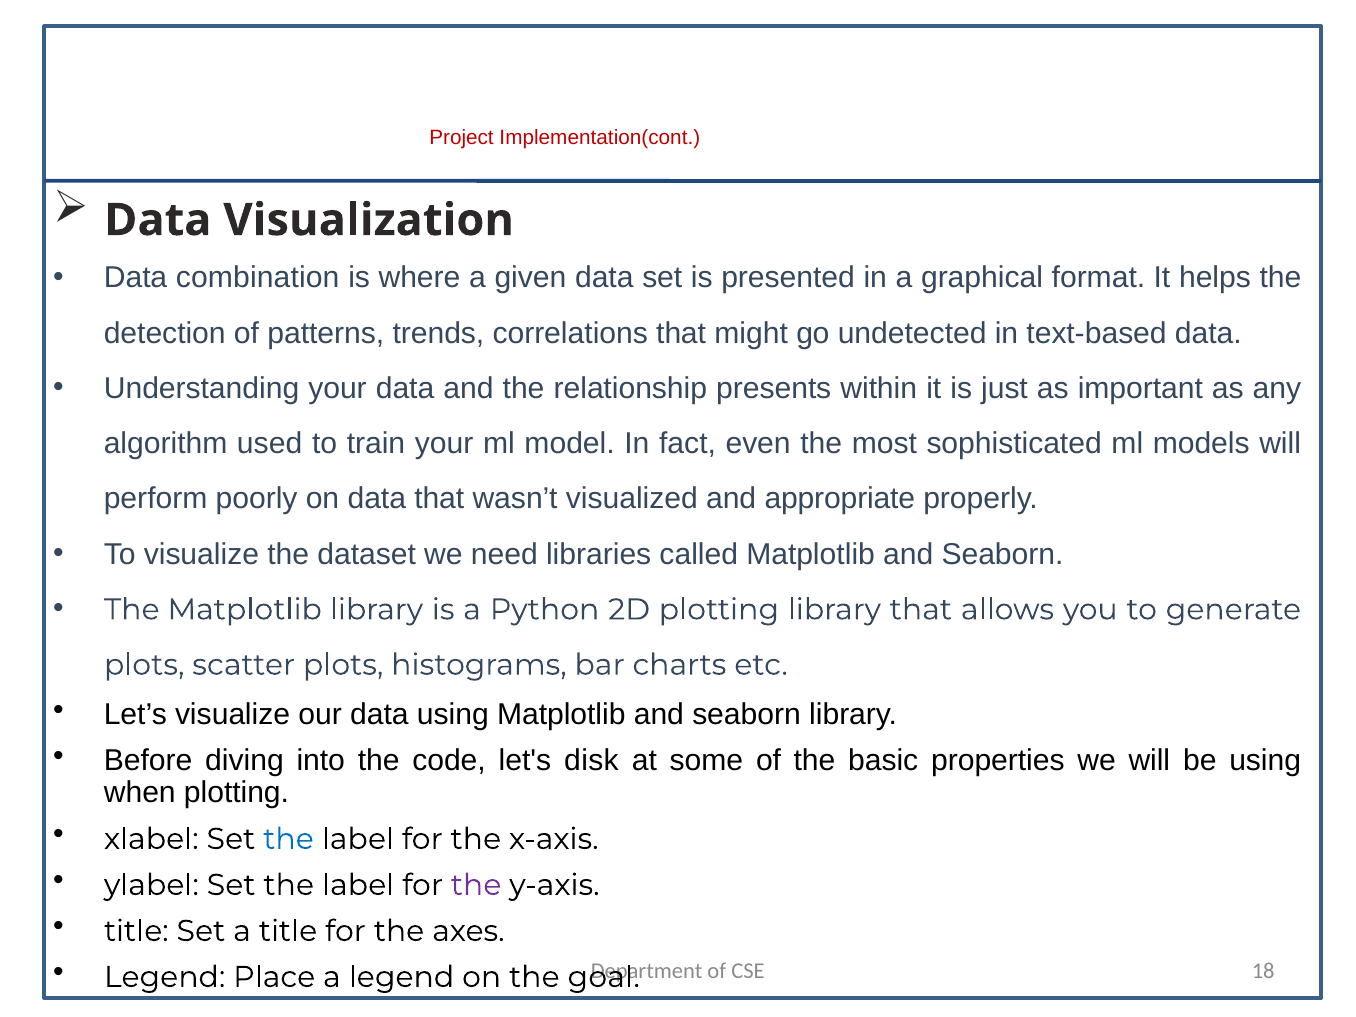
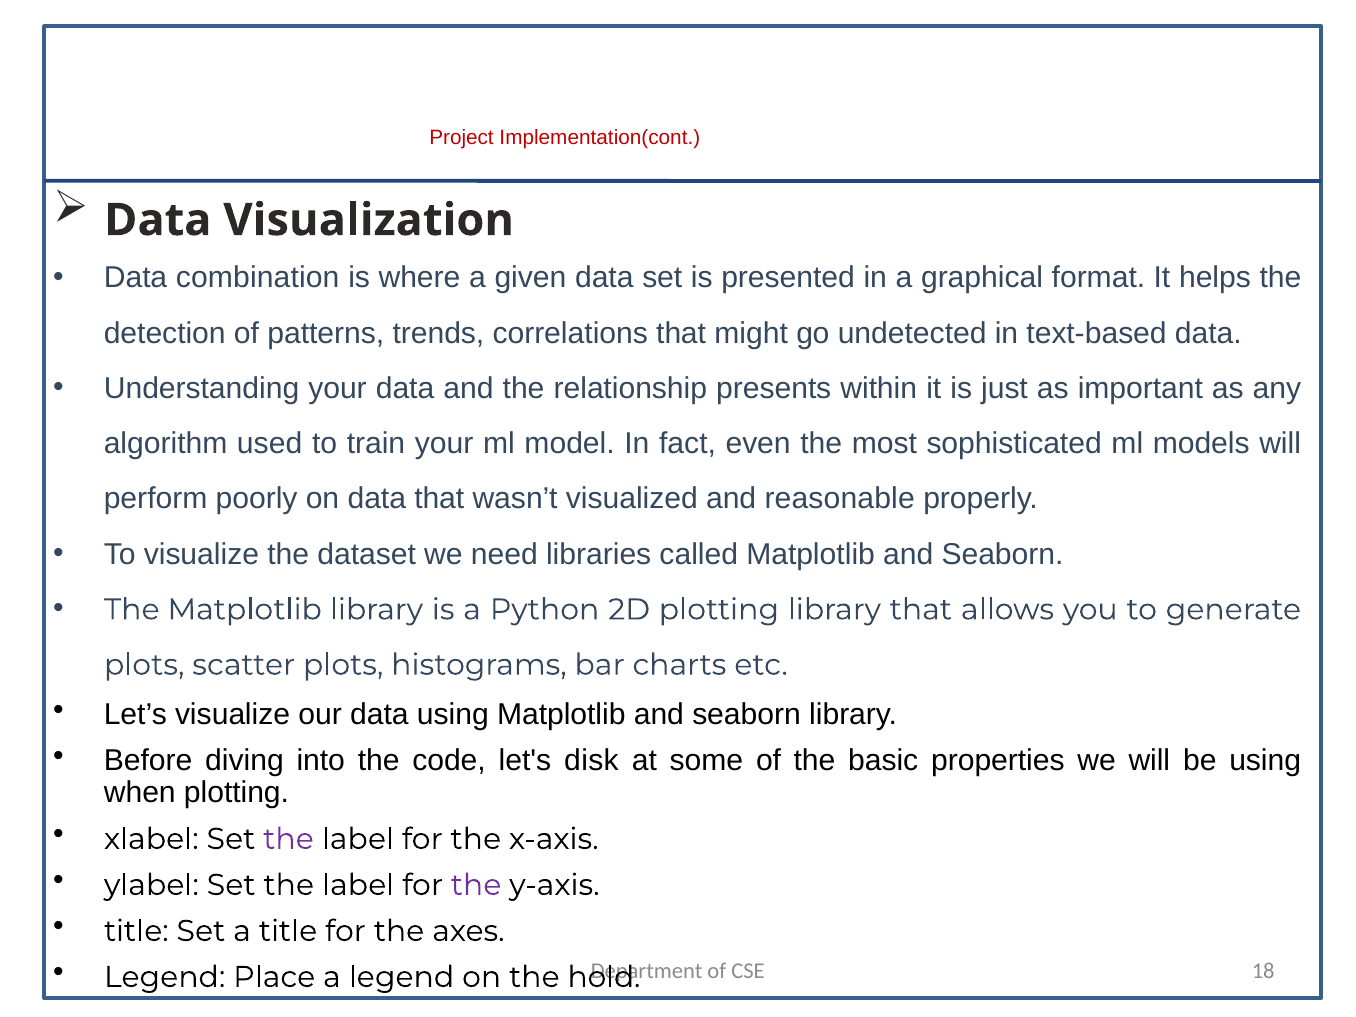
appropriate: appropriate -> reasonable
the at (289, 839) colour: blue -> purple
goal: goal -> hold
